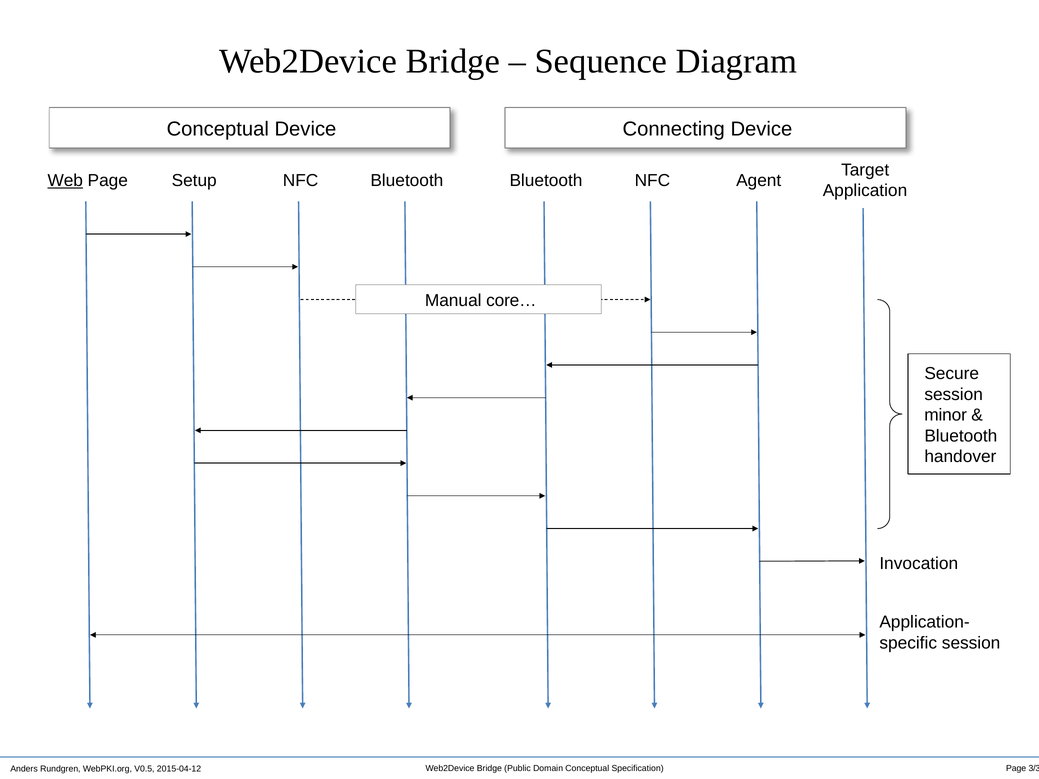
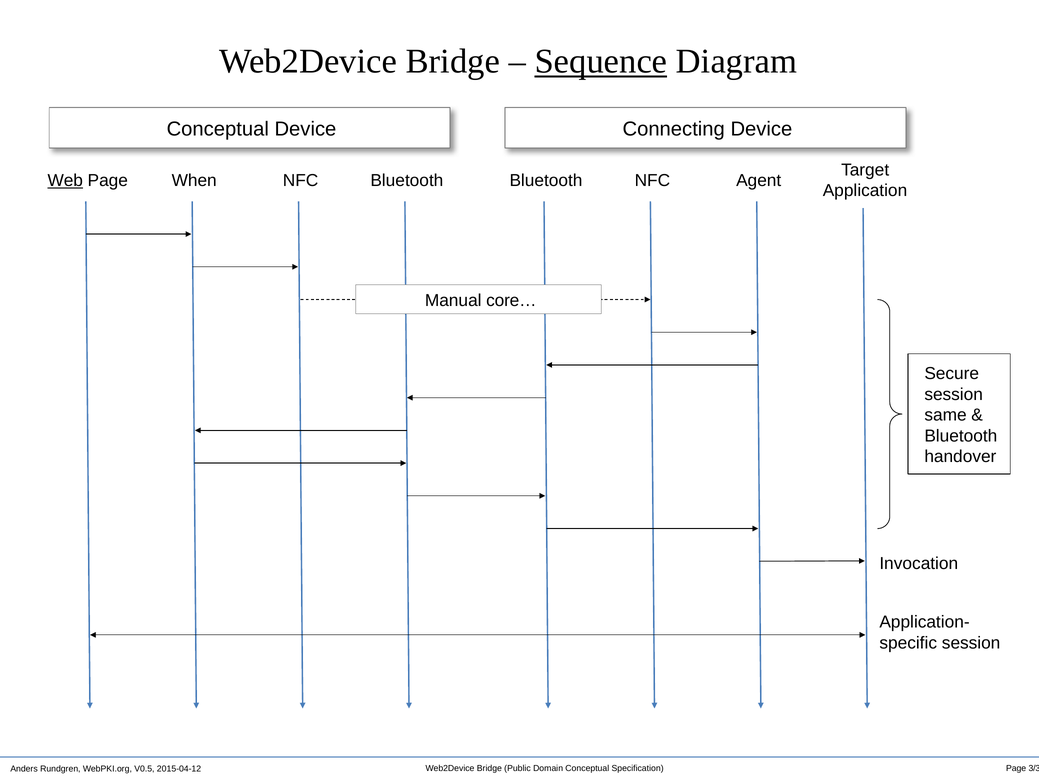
Sequence underline: none -> present
Setup: Setup -> When
minor: minor -> same
